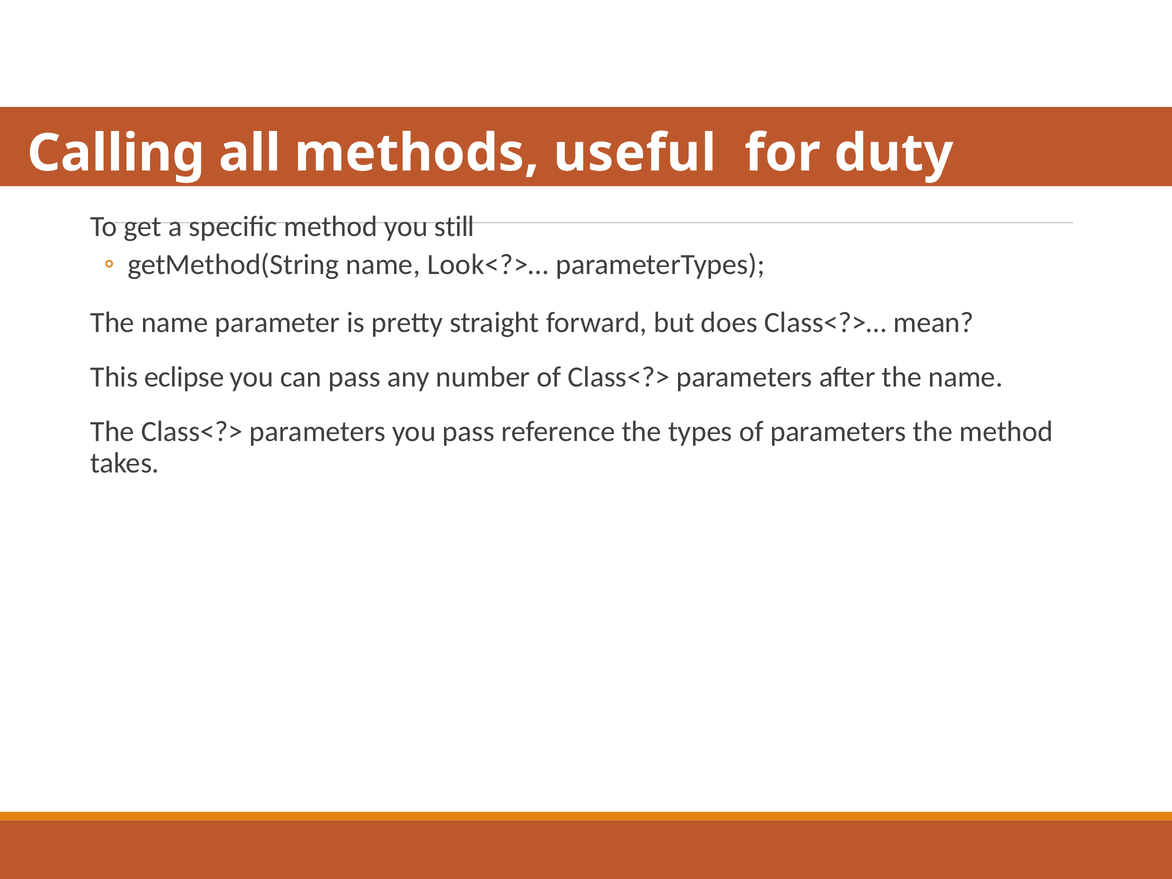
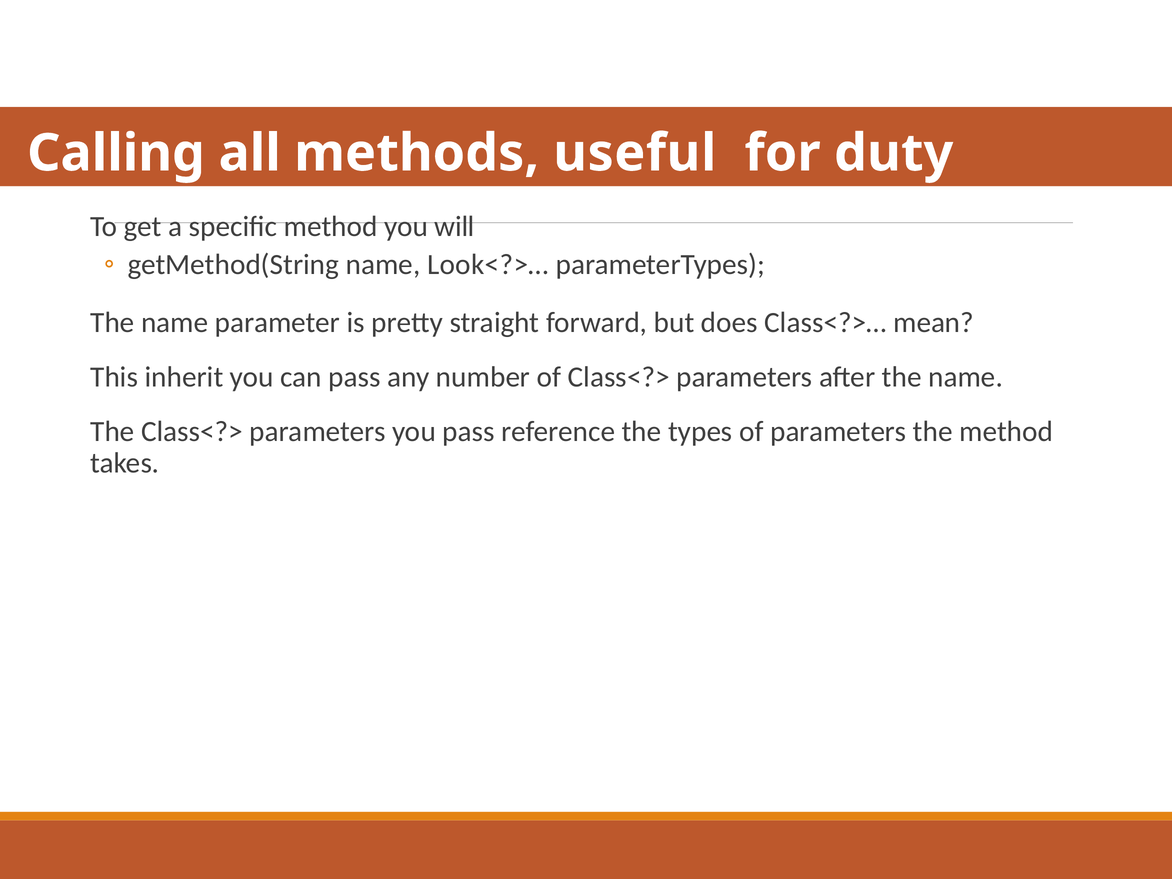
still: still -> will
eclipse: eclipse -> inherit
